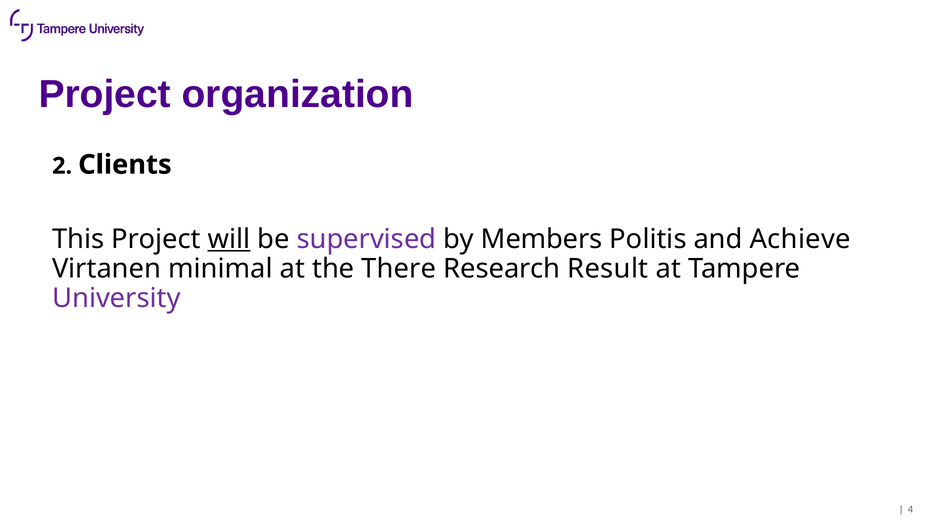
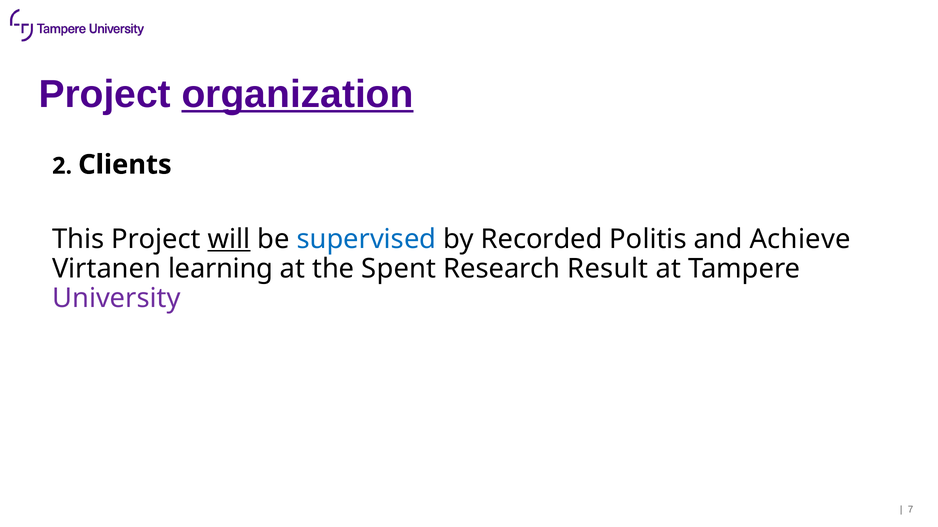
organization underline: none -> present
supervised colour: purple -> blue
Members: Members -> Recorded
minimal: minimal -> learning
There: There -> Spent
4: 4 -> 7
